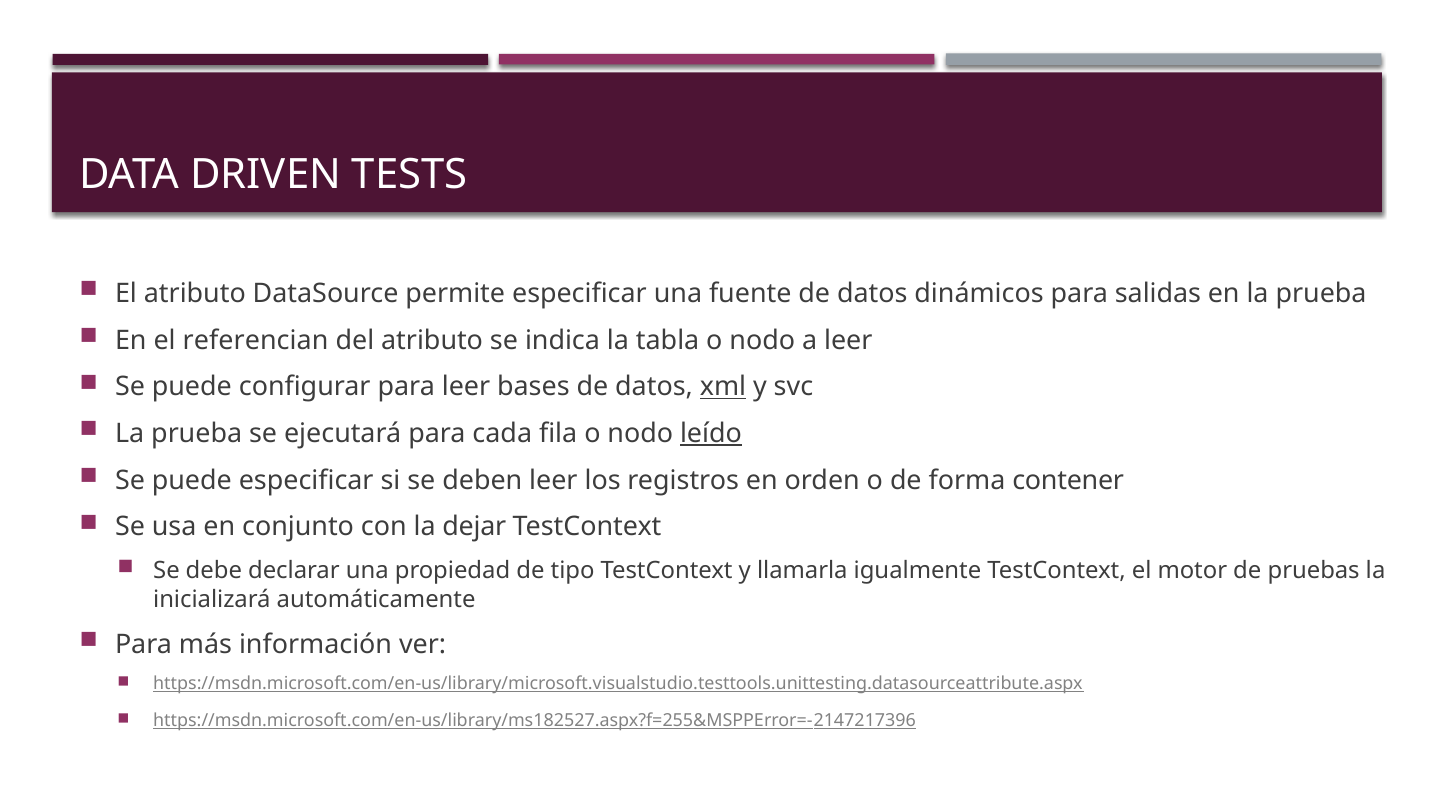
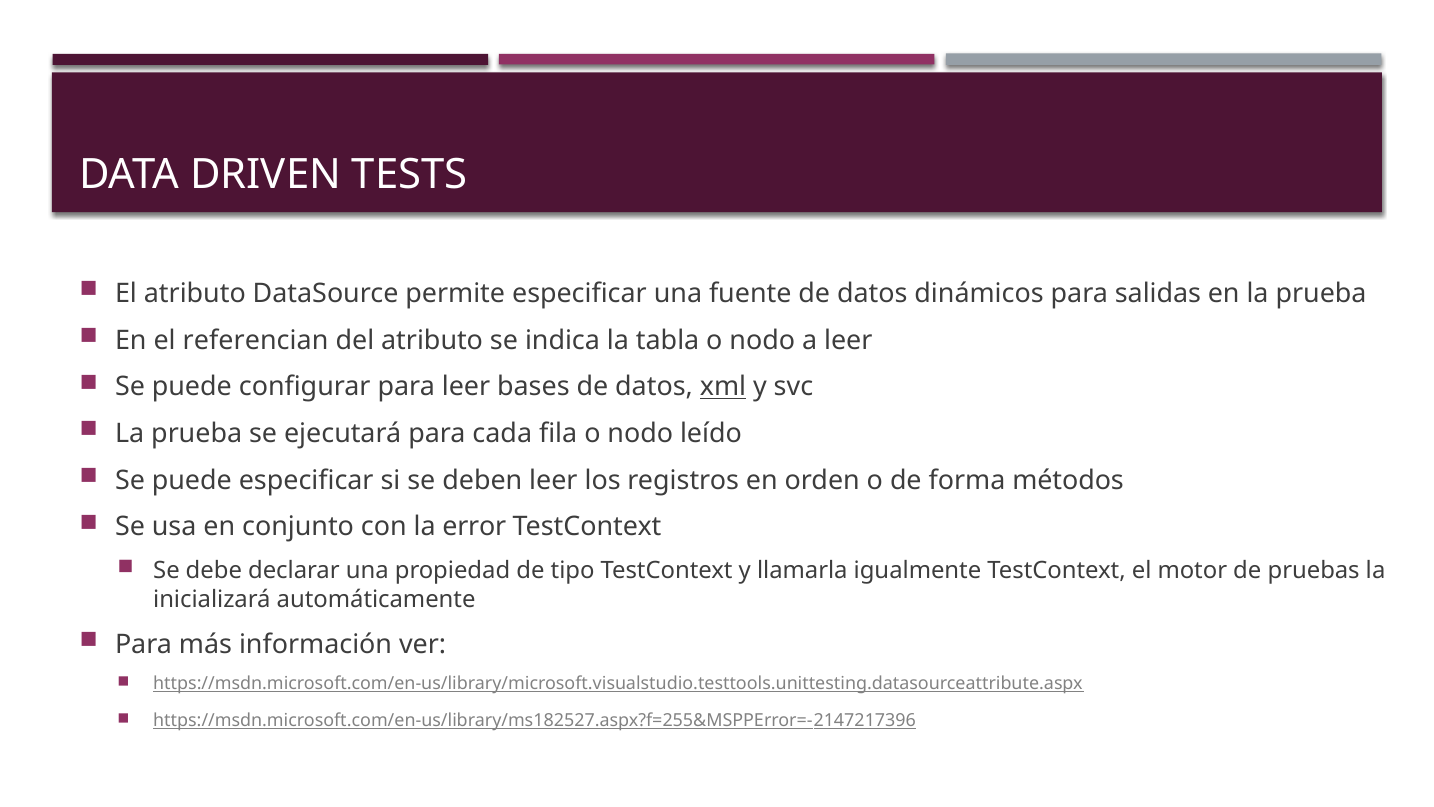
leído underline: present -> none
contener: contener -> métodos
dejar: dejar -> error
